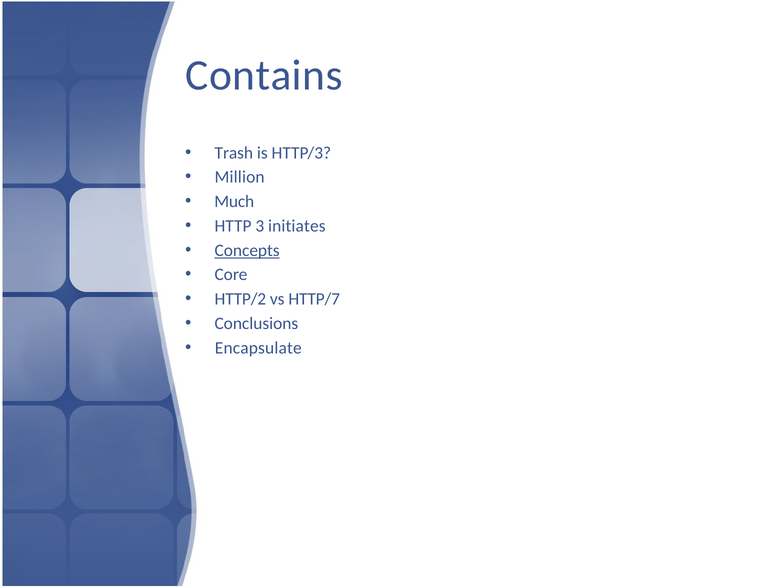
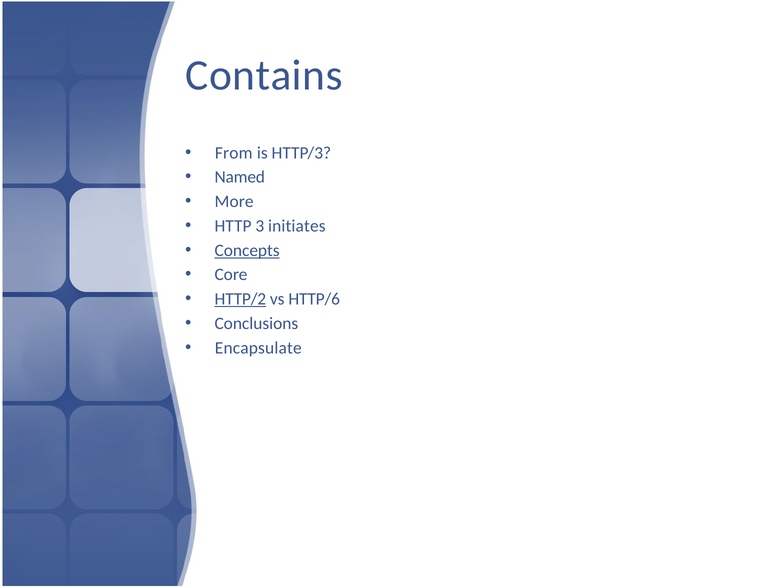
Trash: Trash -> From
Million: Million -> Named
Much: Much -> More
HTTP/2 underline: none -> present
HTTP/7: HTTP/7 -> HTTP/6
